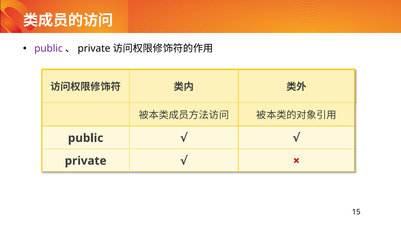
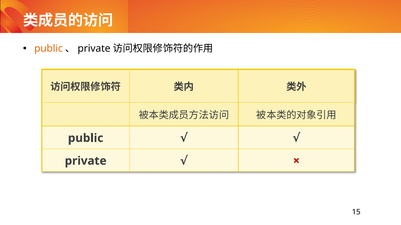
public at (49, 49) colour: purple -> orange
